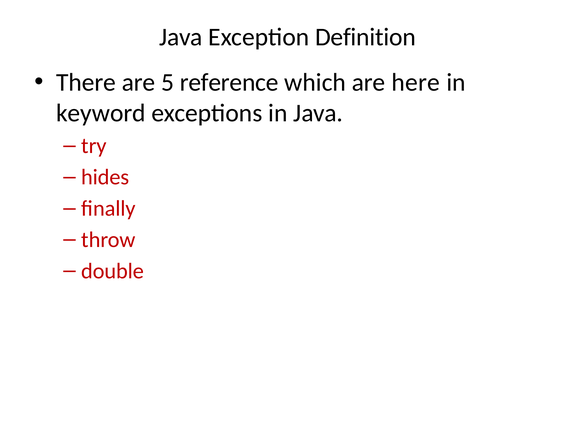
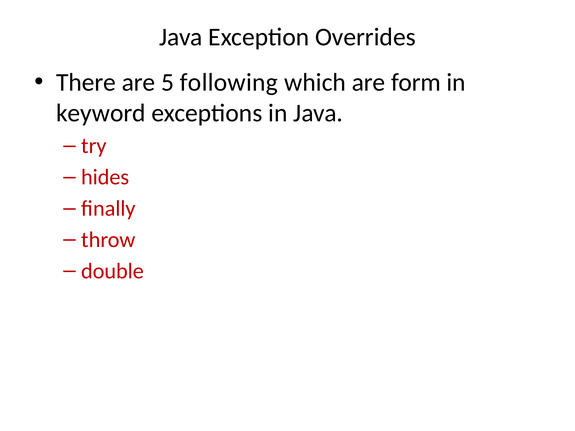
Definition: Definition -> Overrides
reference: reference -> following
here: here -> form
